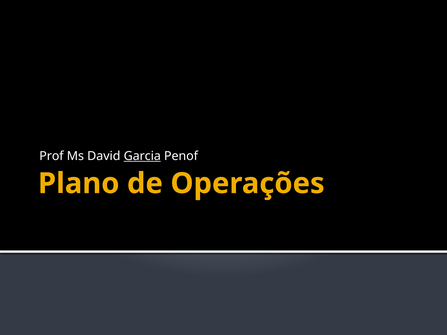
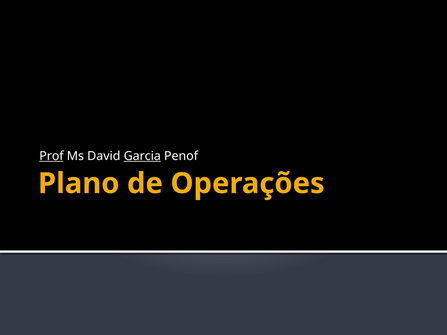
Prof underline: none -> present
